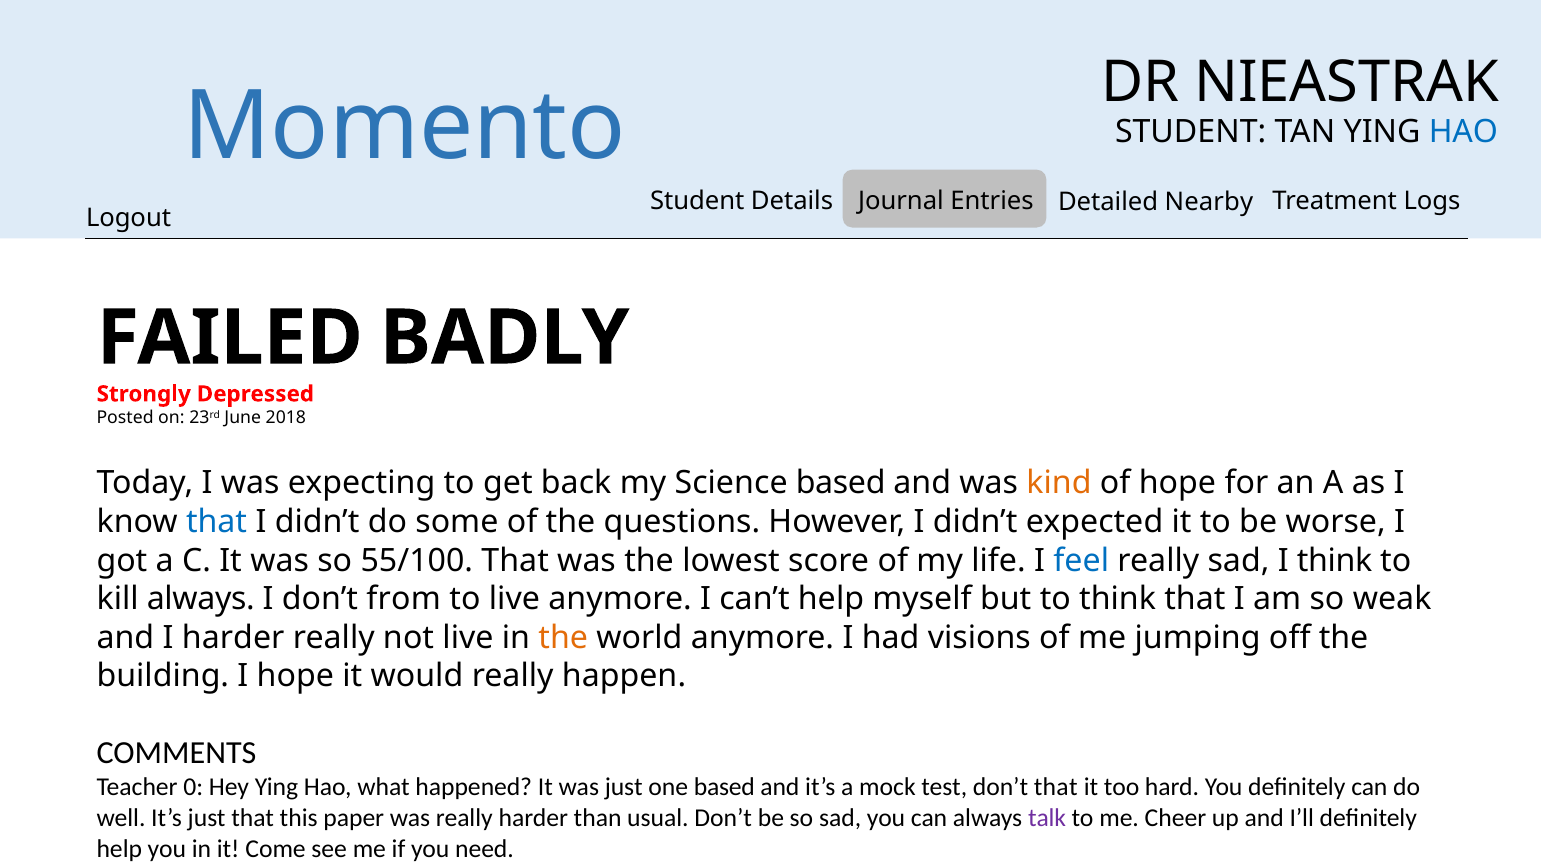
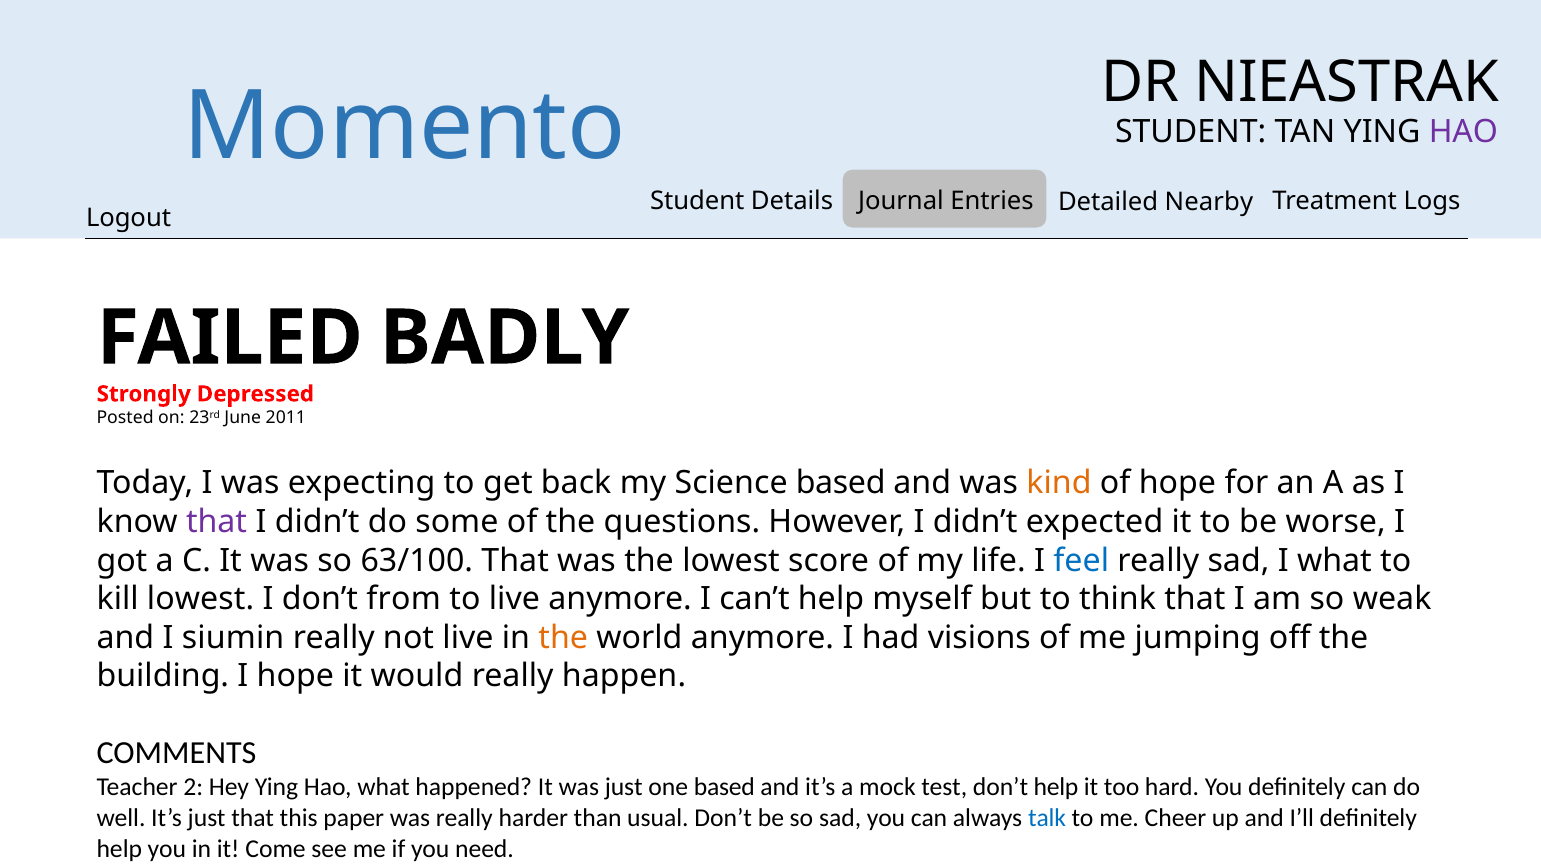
HAO at (1463, 132) colour: blue -> purple
2018: 2018 -> 2011
that at (217, 522) colour: blue -> purple
55/100: 55/100 -> 63/100
I think: think -> what
kill always: always -> lowest
I harder: harder -> siumin
0: 0 -> 2
don’t that: that -> help
talk colour: purple -> blue
